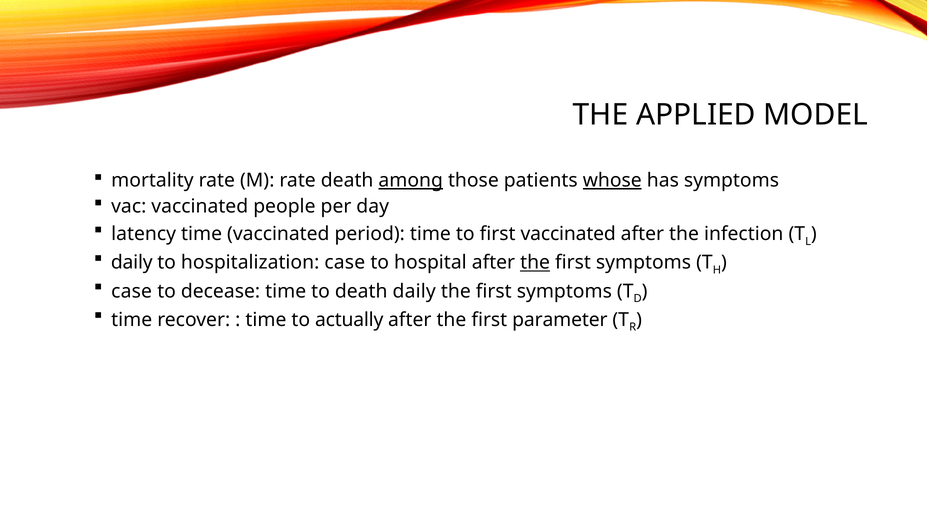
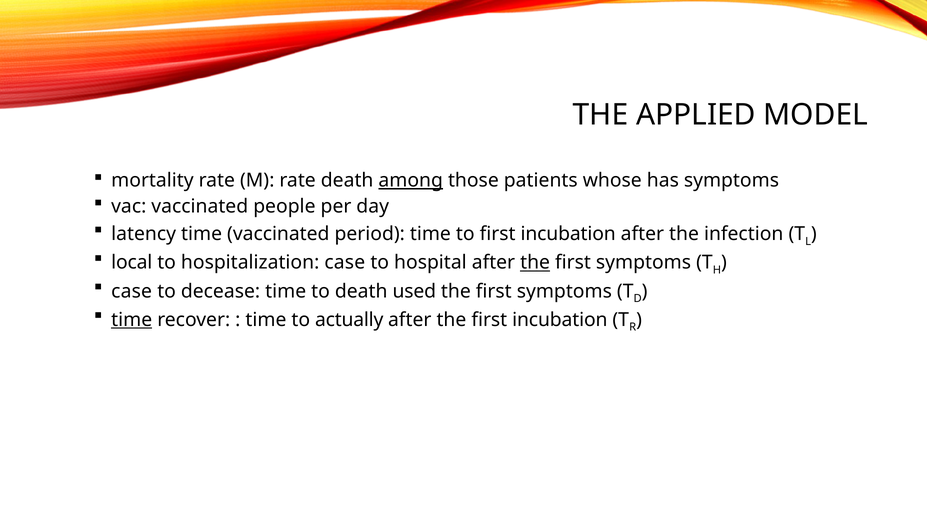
whose underline: present -> none
to first vaccinated: vaccinated -> incubation
daily at (132, 263): daily -> local
death daily: daily -> used
time at (132, 320) underline: none -> present
the first parameter: parameter -> incubation
